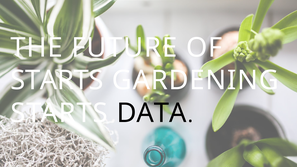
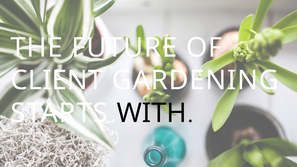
STARTS at (57, 80): STARTS -> CLIENT
DATA: DATA -> WITH
